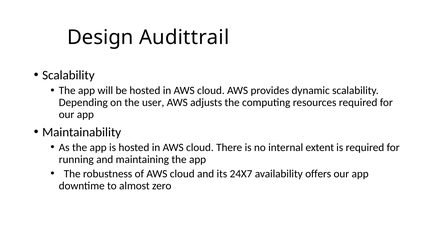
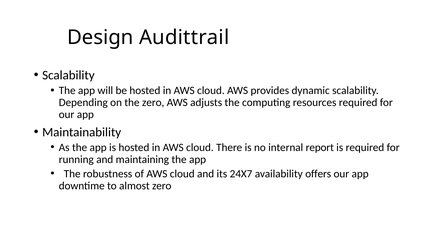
the user: user -> zero
extent: extent -> report
